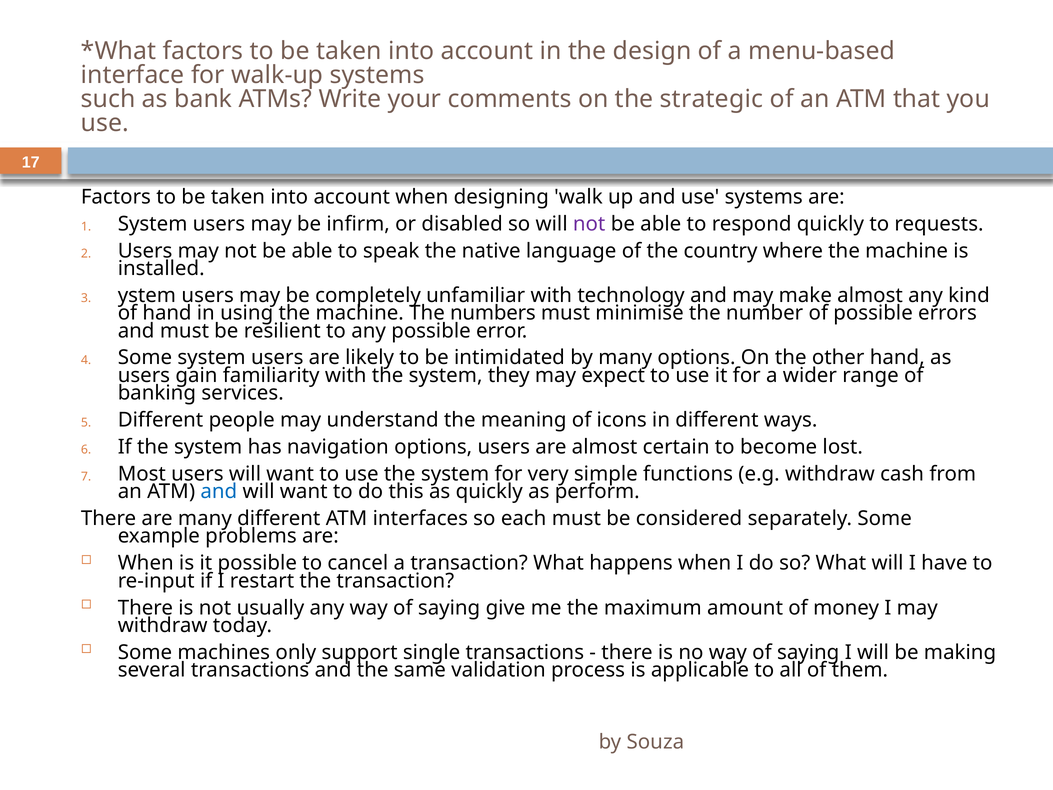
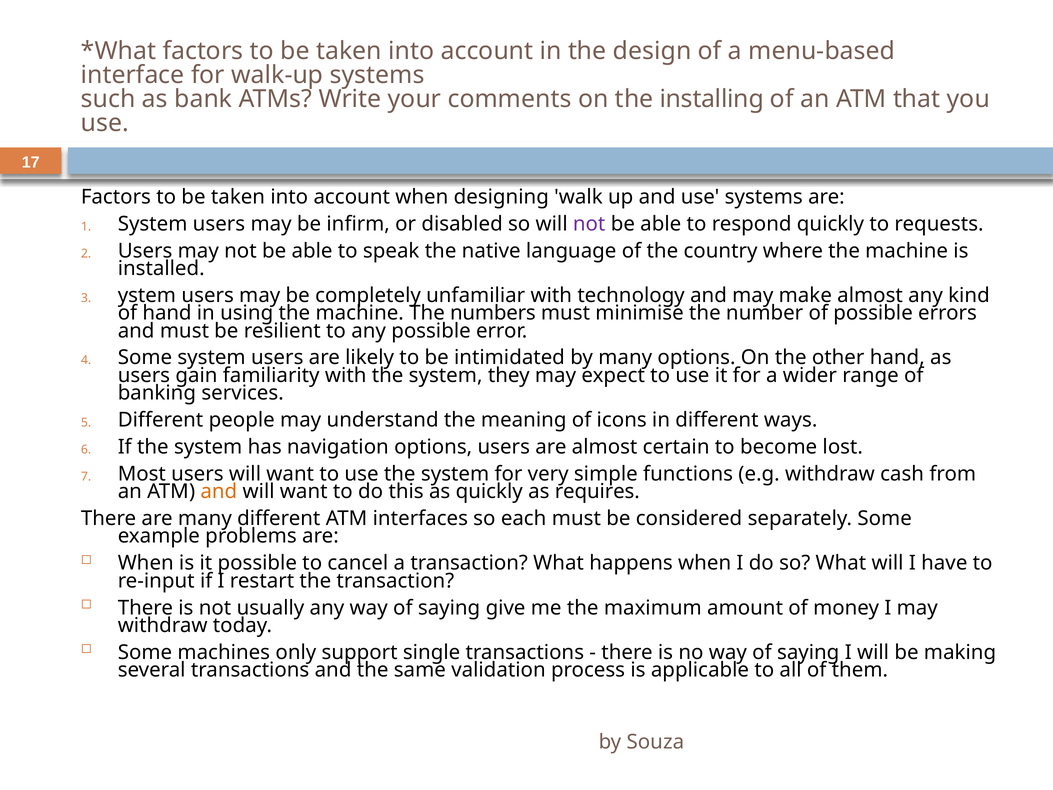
strategic: strategic -> installing
and at (219, 491) colour: blue -> orange
perform: perform -> requires
